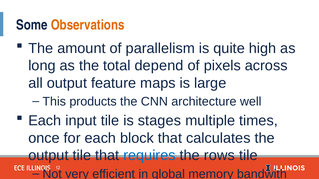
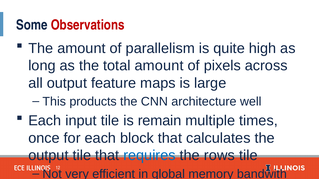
Observations colour: orange -> red
total depend: depend -> amount
stages: stages -> remain
